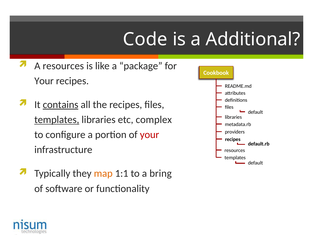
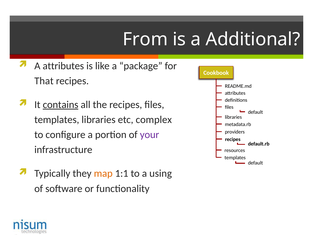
Code: Code -> From
A resources: resources -> attributes
Your at (44, 81): Your -> That
templates at (57, 120) underline: present -> none
your at (150, 135) colour: red -> purple
bring: bring -> using
